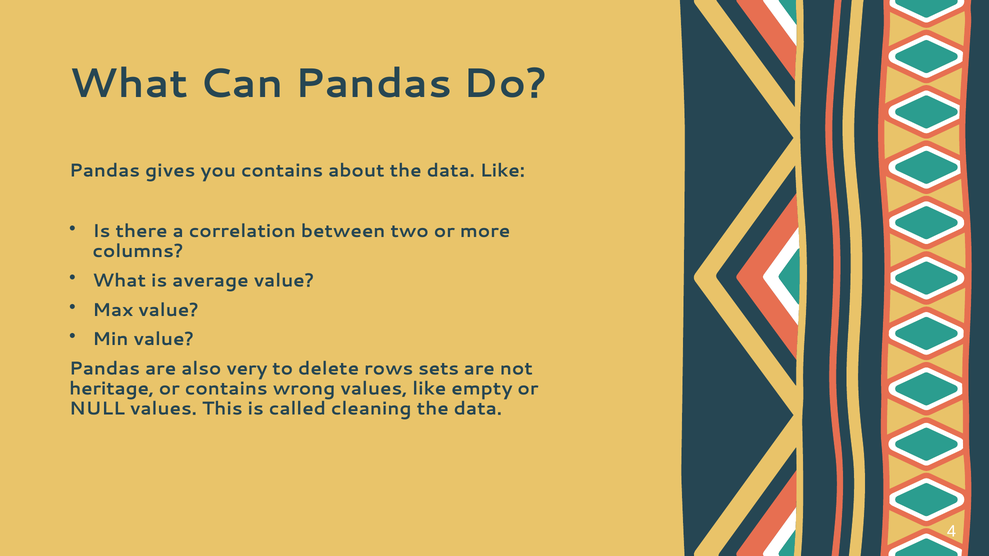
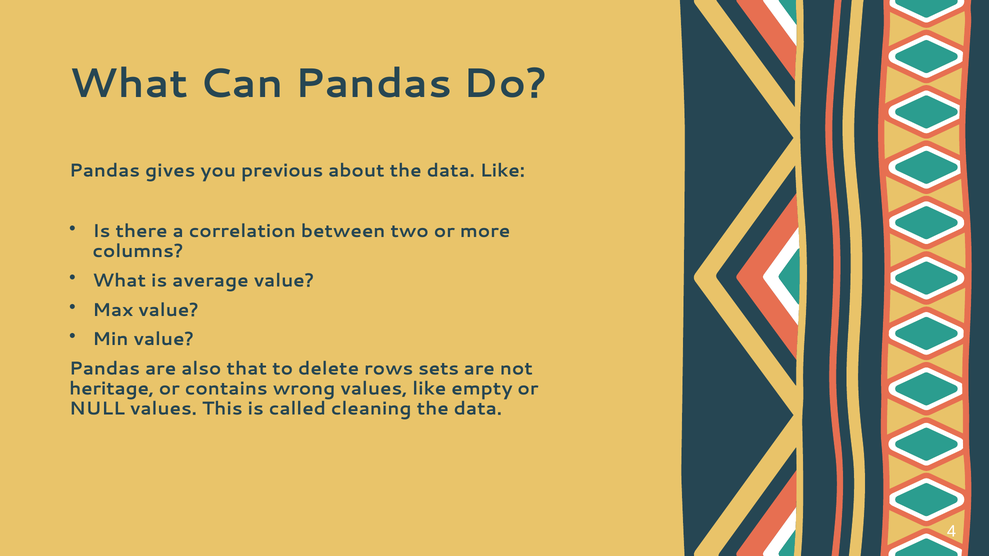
you contains: contains -> previous
very: very -> that
